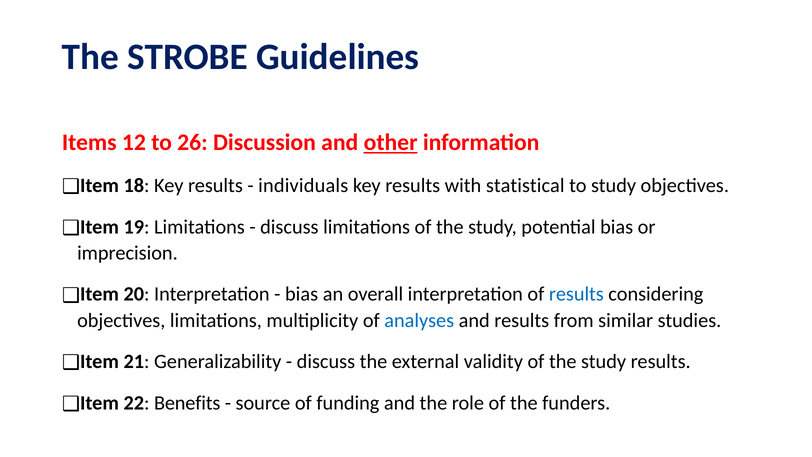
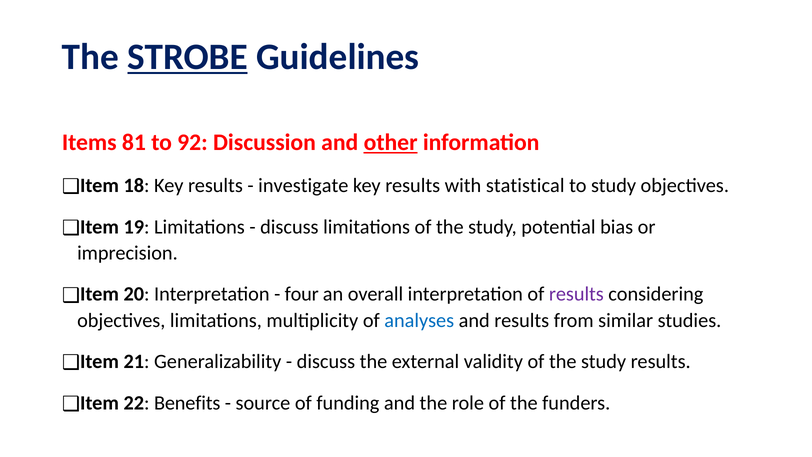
STROBE underline: none -> present
12: 12 -> 81
26: 26 -> 92
individuals: individuals -> investigate
bias at (302, 294): bias -> four
results at (576, 294) colour: blue -> purple
